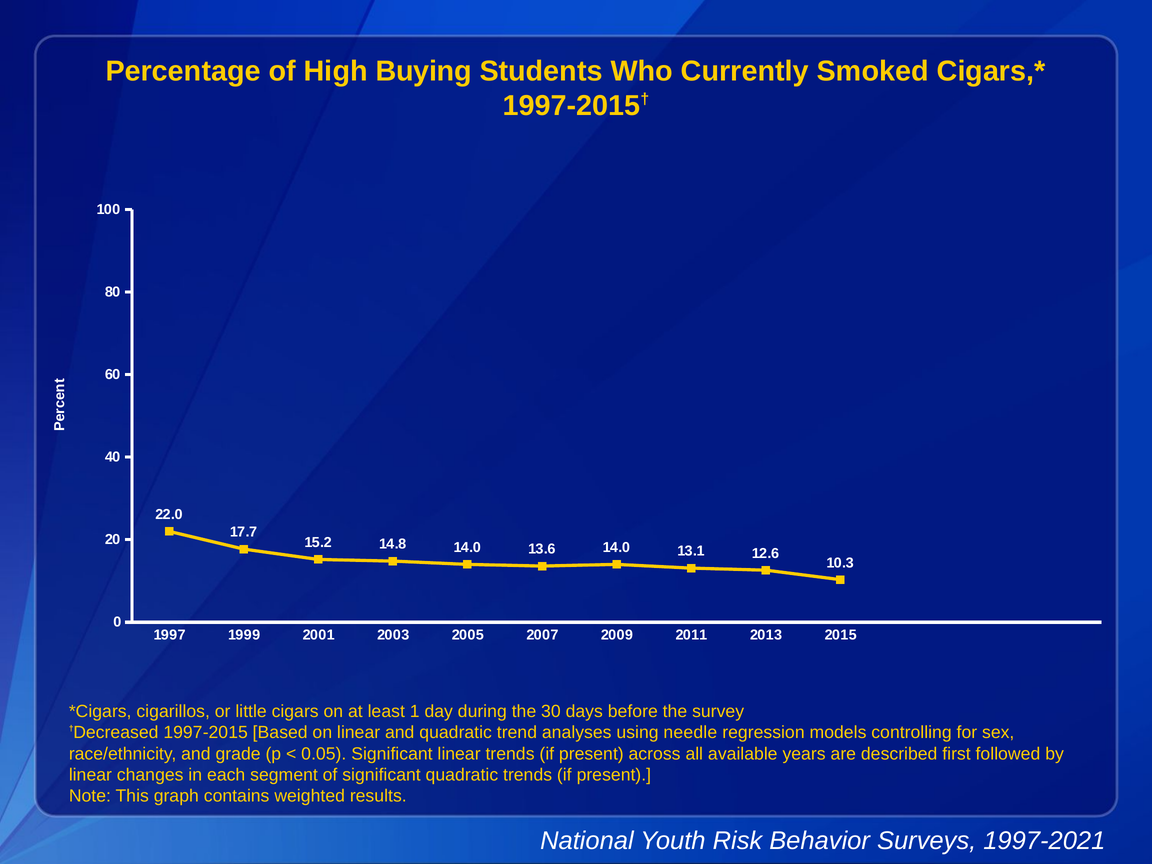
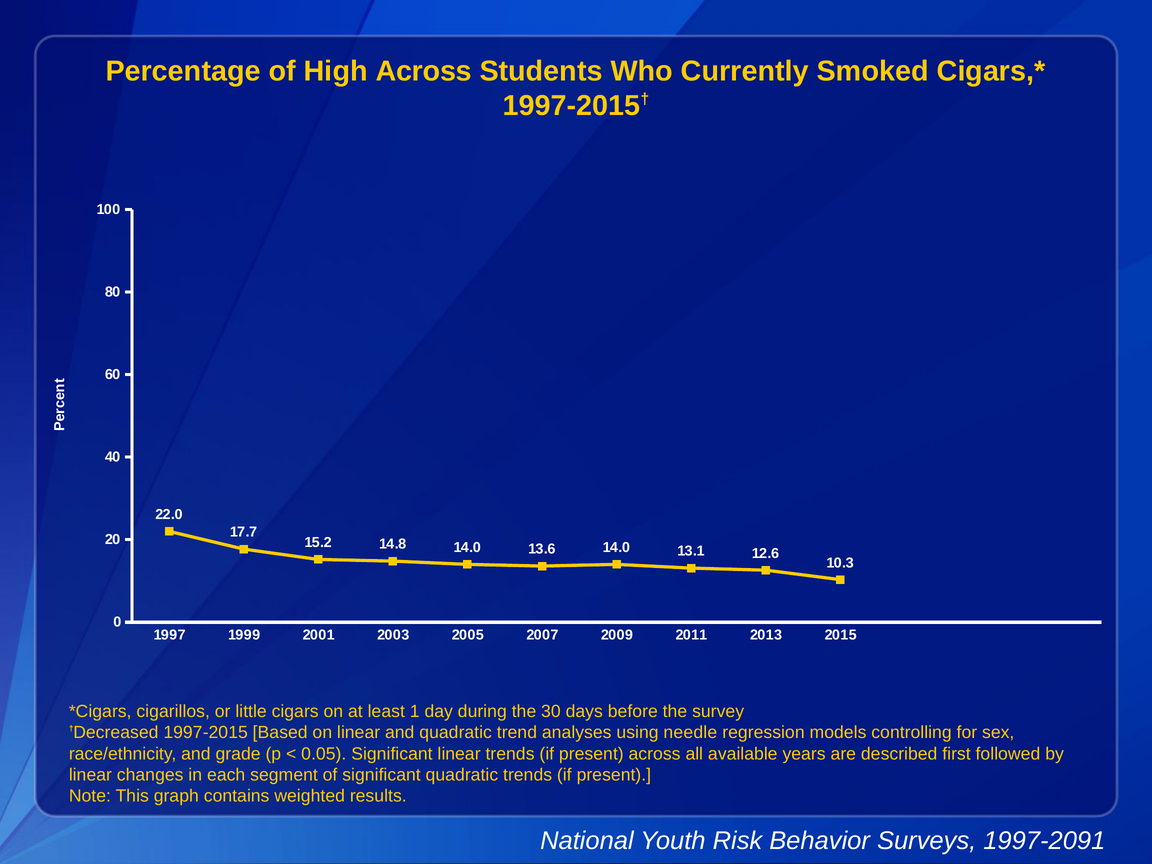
High Buying: Buying -> Across
1997-2021: 1997-2021 -> 1997-2091
